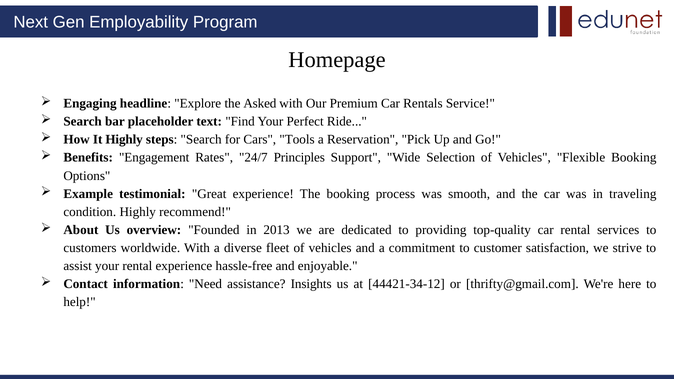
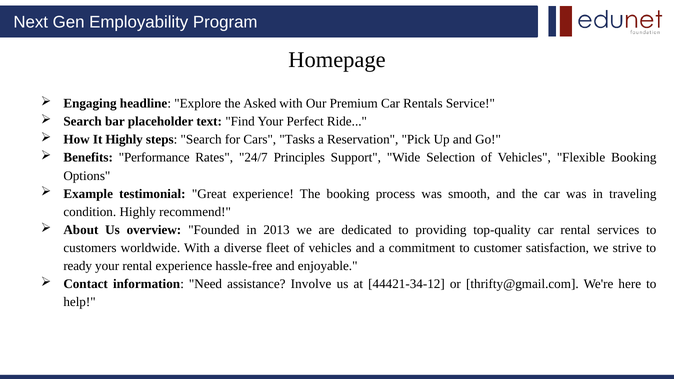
Tools: Tools -> Tasks
Engagement: Engagement -> Performance
assist: assist -> ready
Insights: Insights -> Involve
